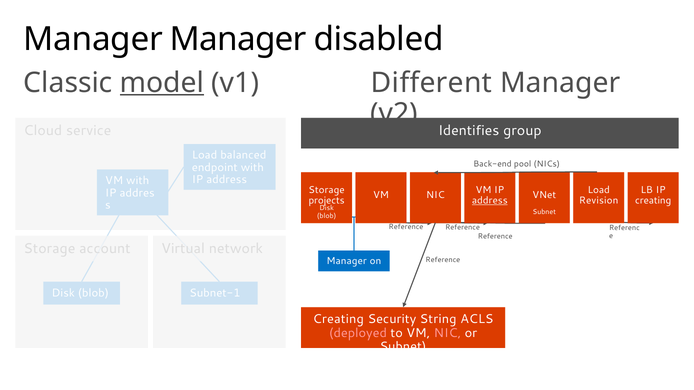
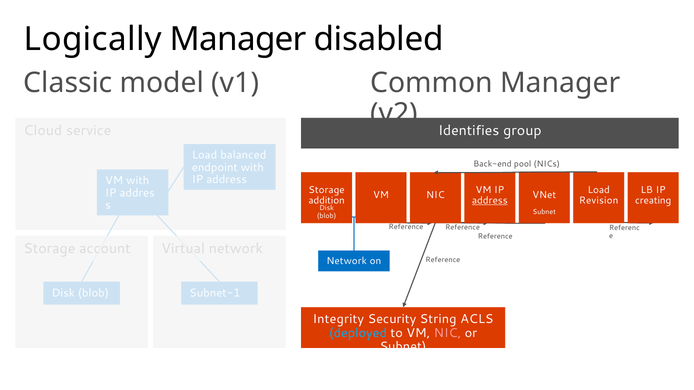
Manager at (93, 39): Manager -> Logically
model underline: present -> none
Different: Different -> Common
projects: projects -> addition
Manager at (347, 261): Manager -> Network
Creating at (338, 319): Creating -> Integrity
deployed colour: pink -> light blue
